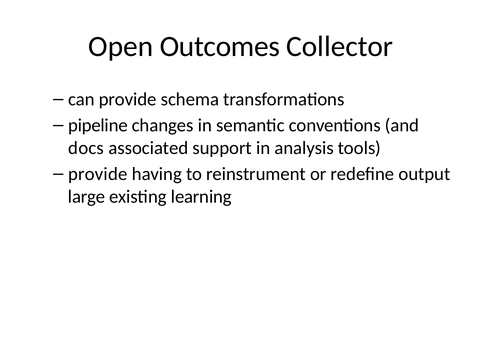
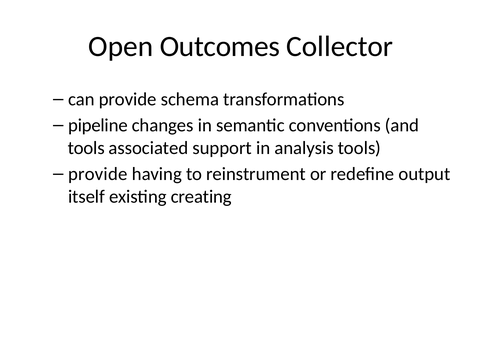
docs at (86, 148): docs -> tools
large: large -> itself
learning: learning -> creating
